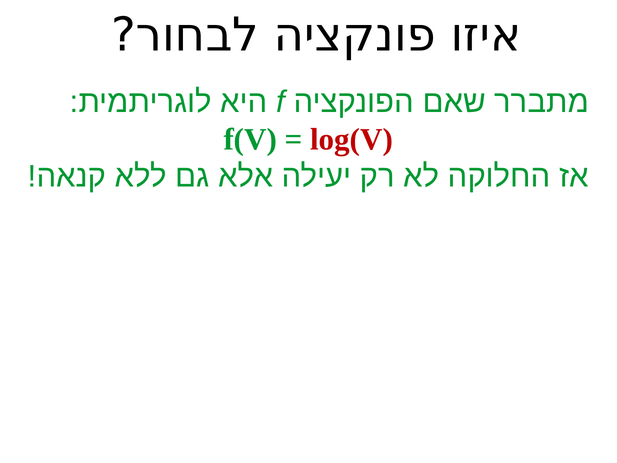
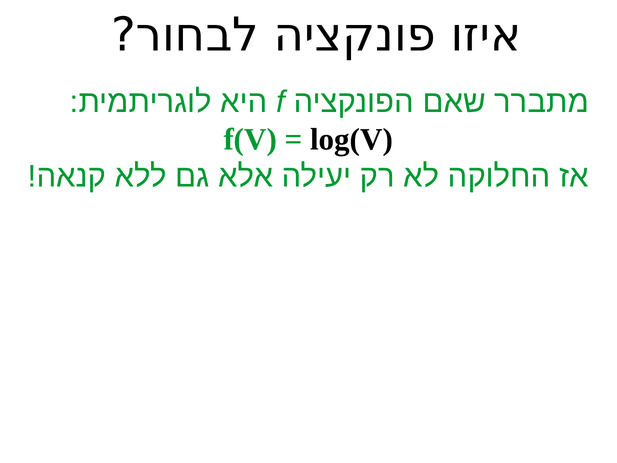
log(V colour: red -> black
